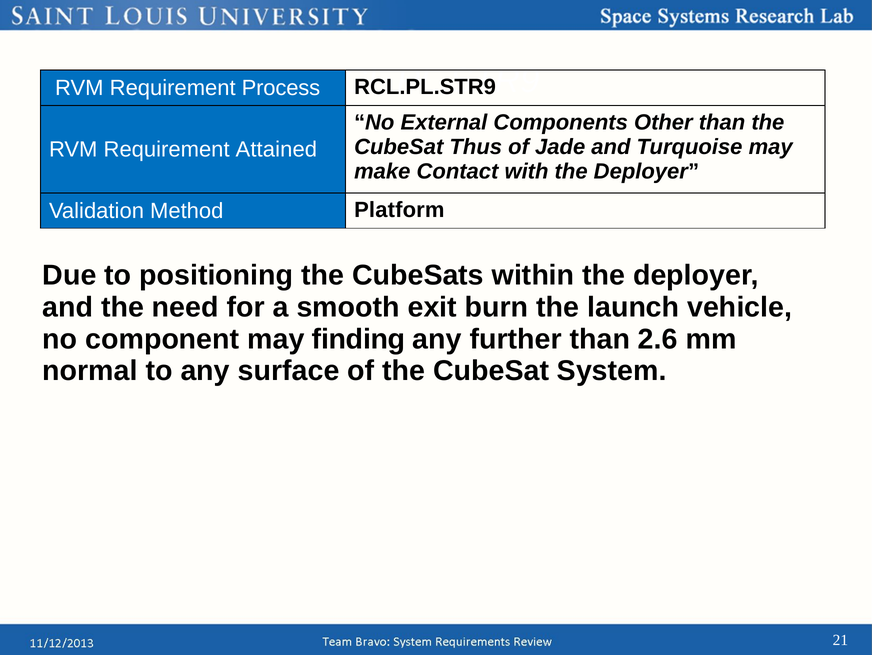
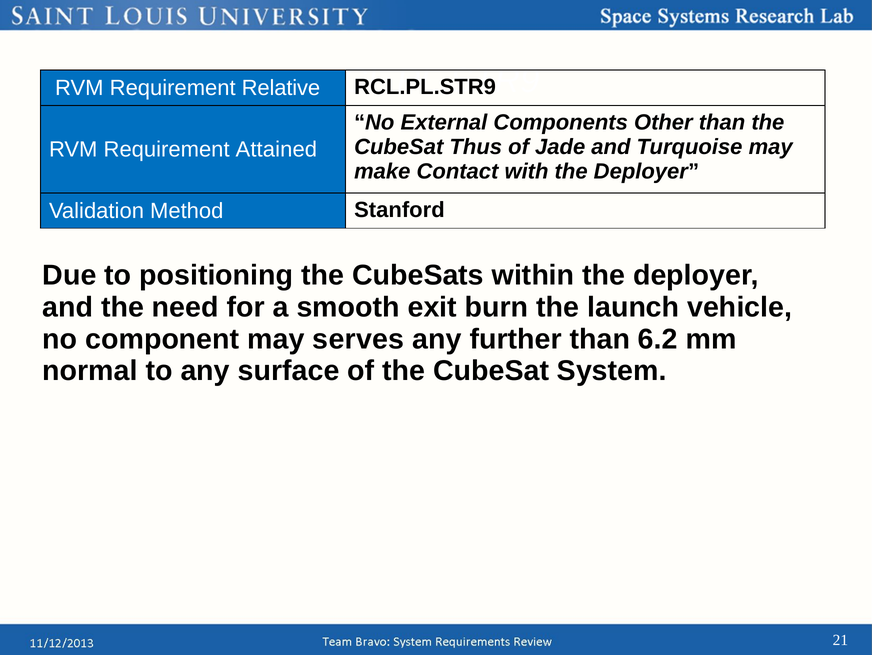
Process: Process -> Relative
Platform: Platform -> Stanford
finding: finding -> serves
2.6: 2.6 -> 6.2
